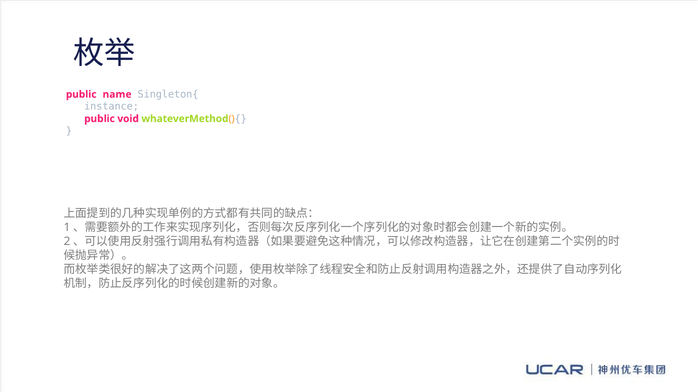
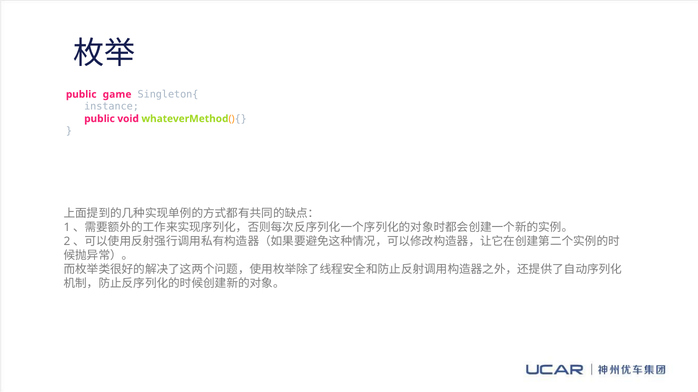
name: name -> game
